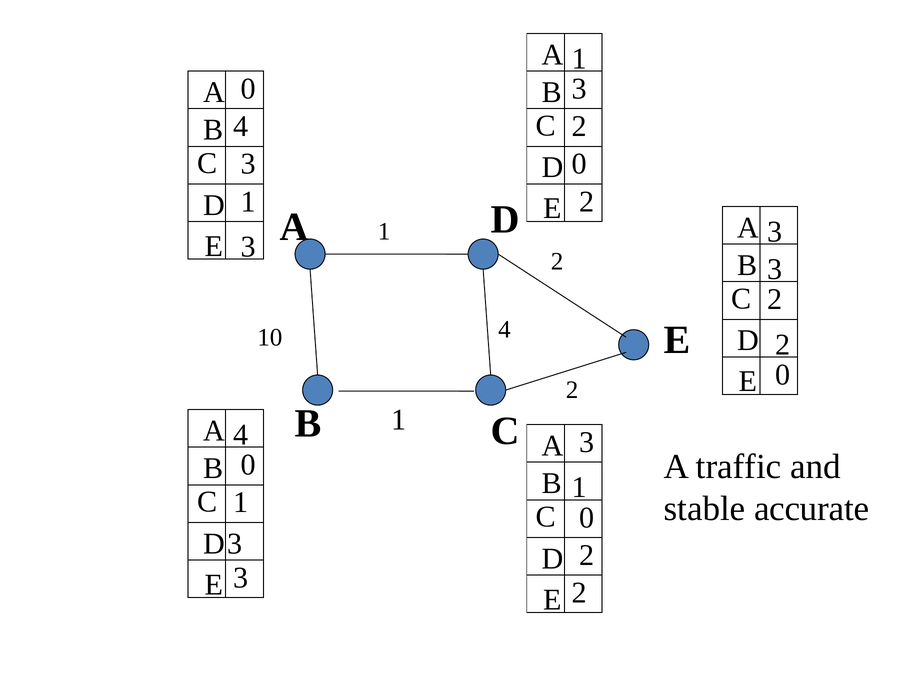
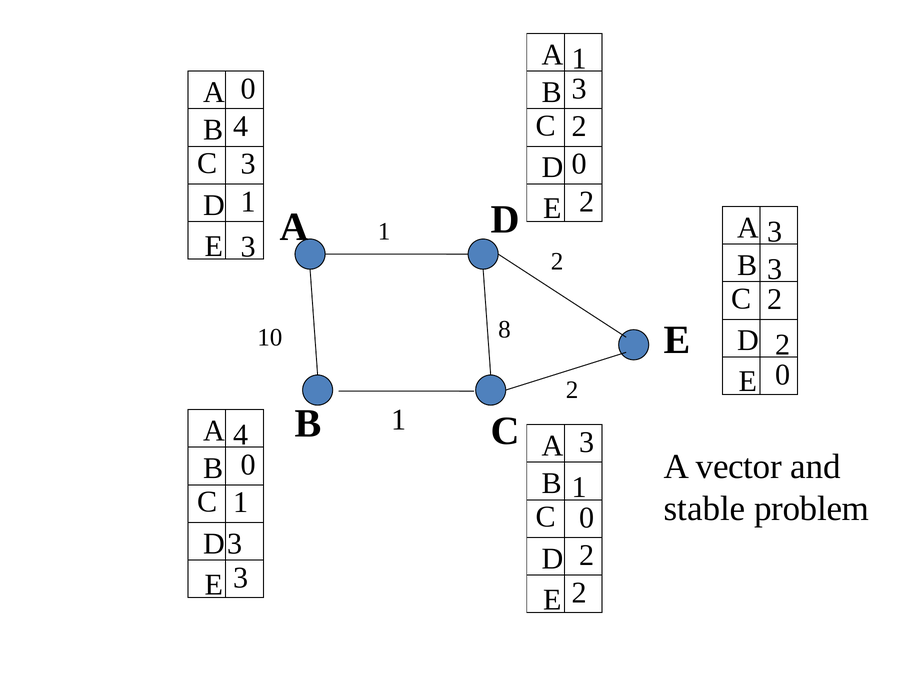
10 4: 4 -> 8
traffic: traffic -> vector
accurate: accurate -> problem
